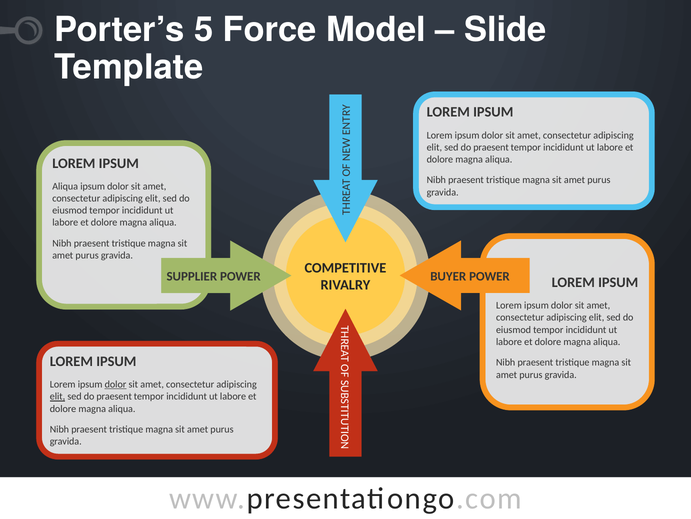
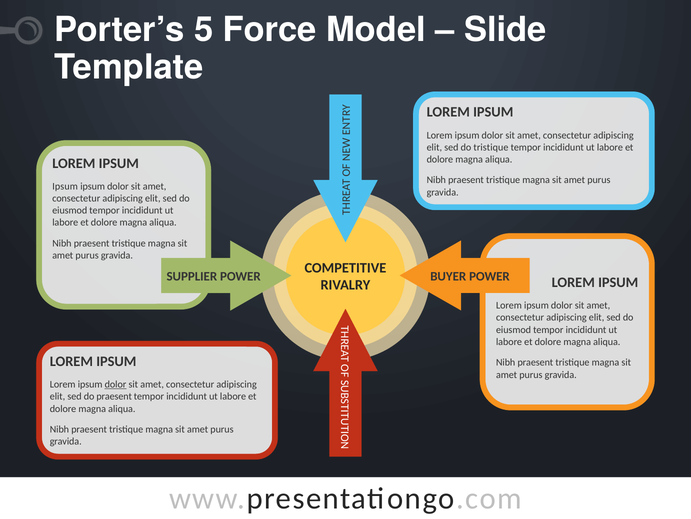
praesent at (491, 147): praesent -> tristique
Aliqua at (65, 186): Aliqua -> Ipsum
elit at (57, 396) underline: present -> none
